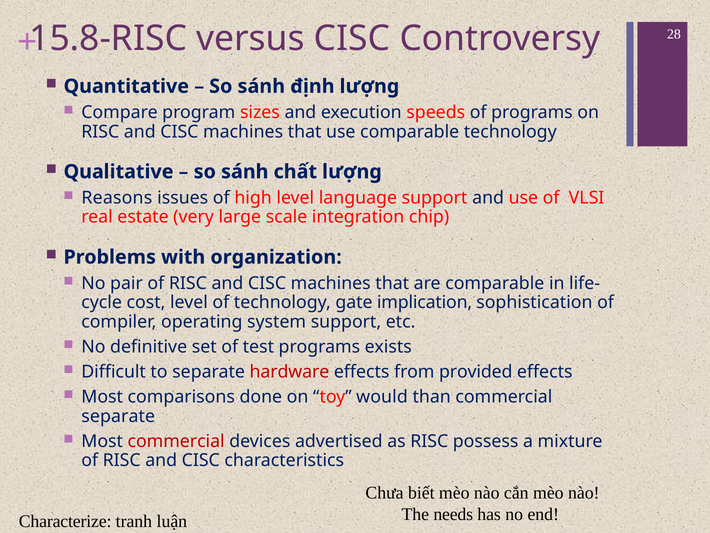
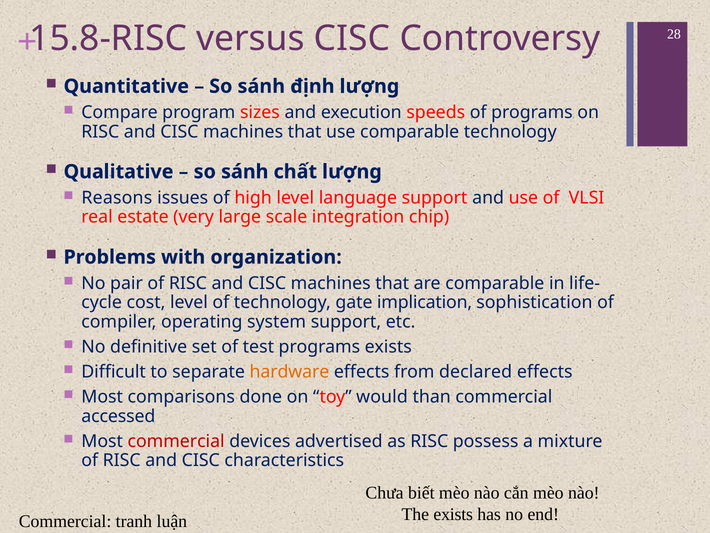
hardware colour: red -> orange
provided: provided -> declared
separate at (118, 416): separate -> accessed
The needs: needs -> exists
Characterize at (65, 521): Characterize -> Commercial
